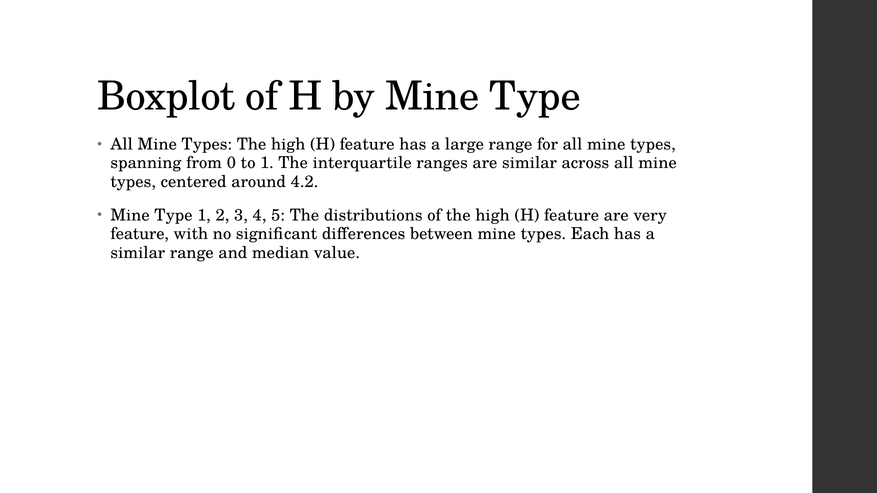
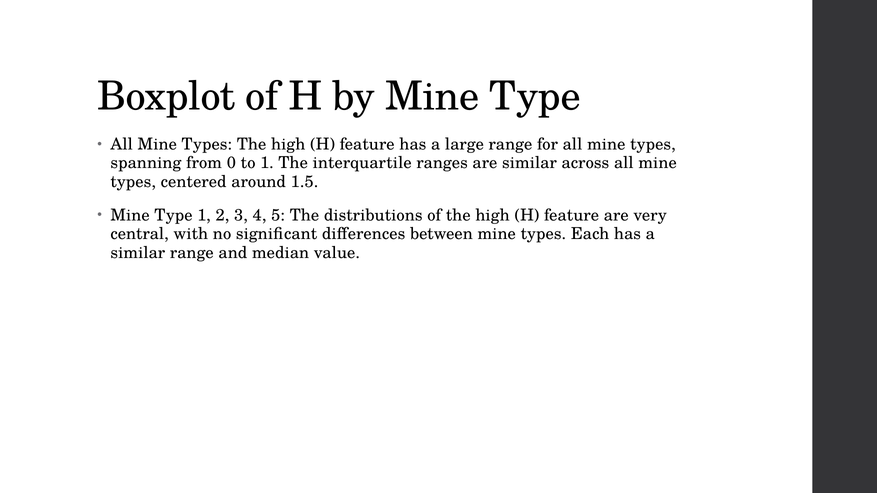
4.2: 4.2 -> 1.5
feature at (140, 234): feature -> central
